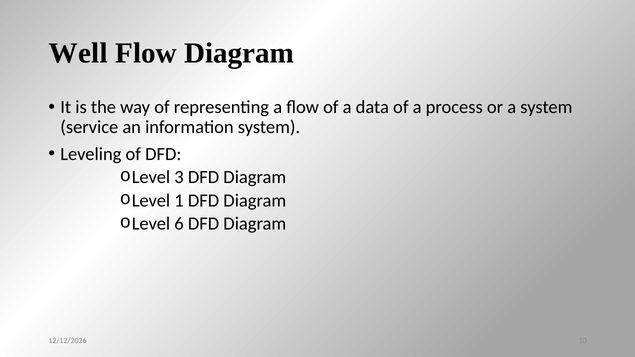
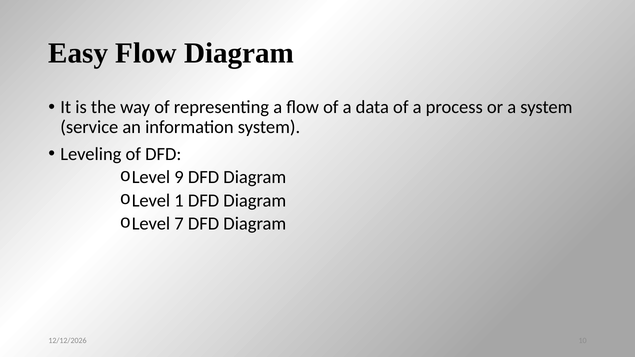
Well: Well -> Easy
3: 3 -> 9
6: 6 -> 7
